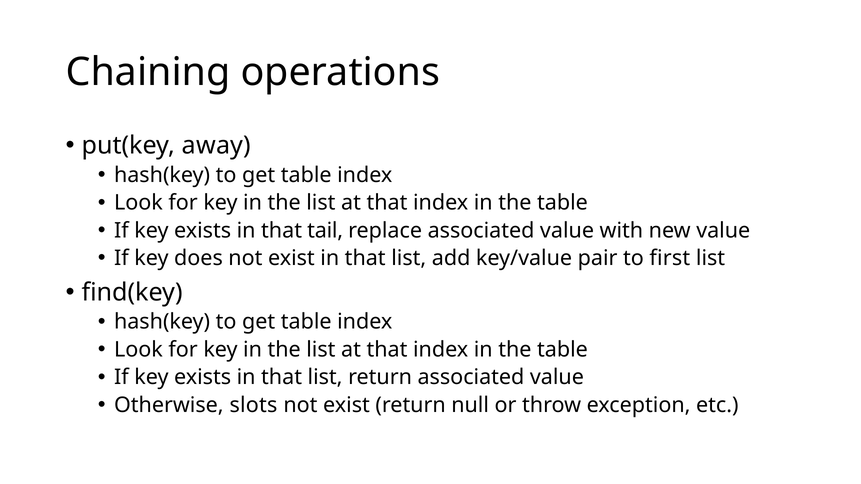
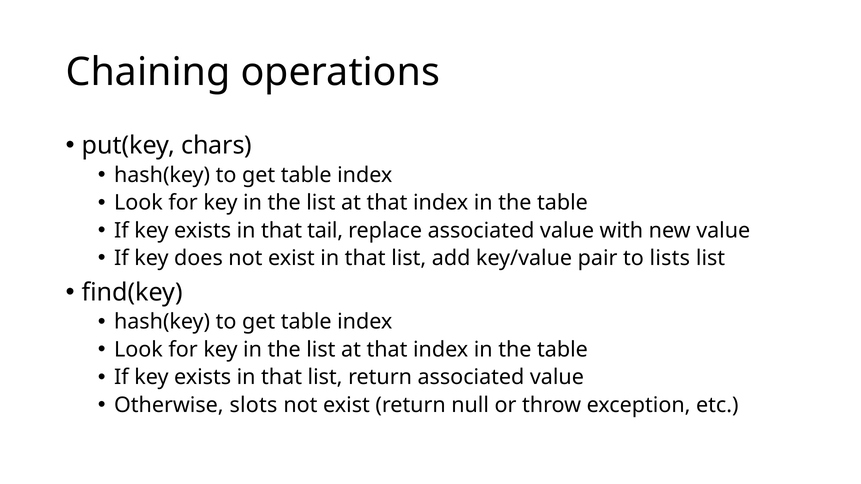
away: away -> chars
first: first -> lists
